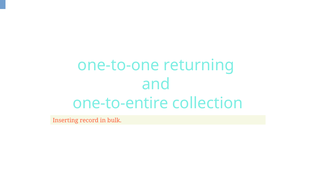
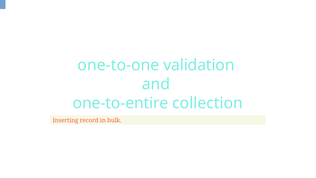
returning: returning -> validation
